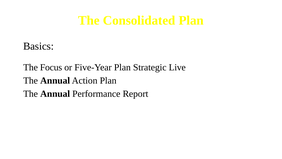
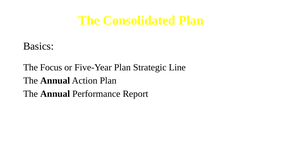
Live: Live -> Line
